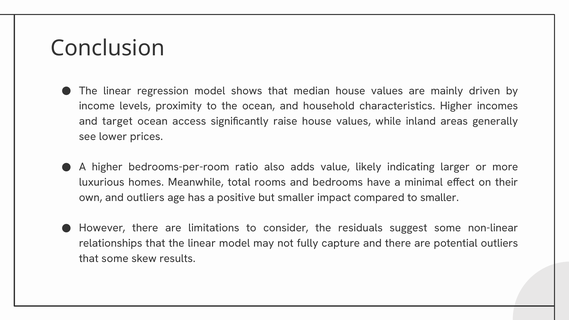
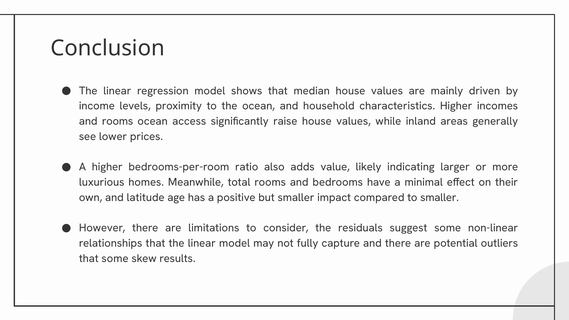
and target: target -> rooms
and outliers: outliers -> latitude
